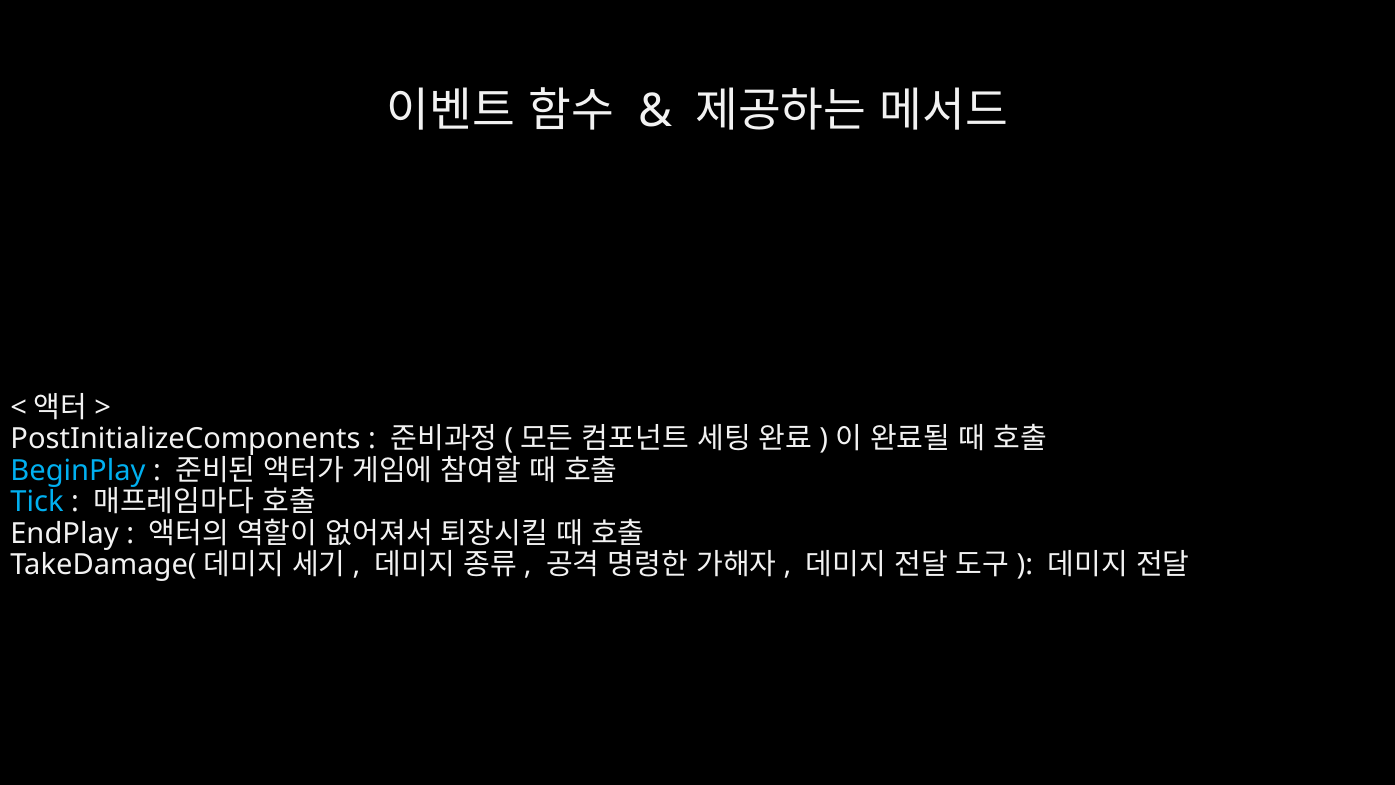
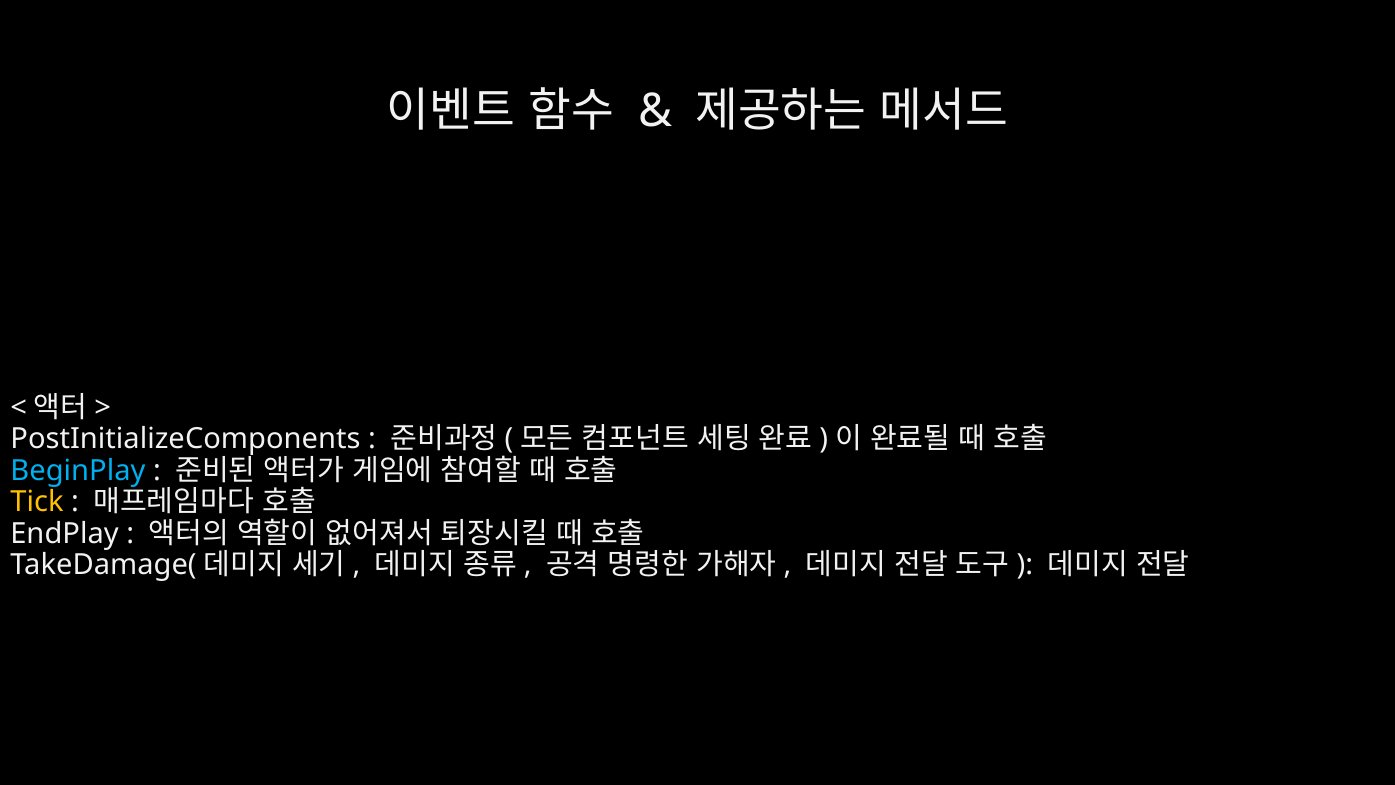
Tick colour: light blue -> yellow
